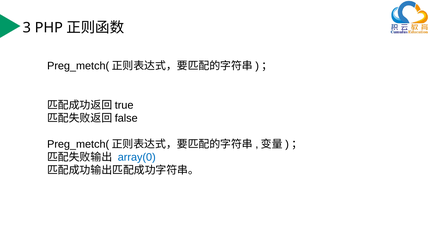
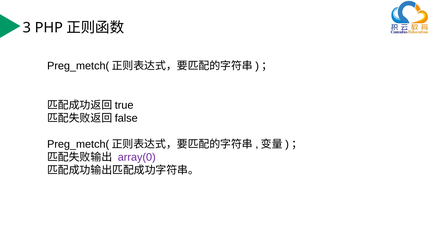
array(0 colour: blue -> purple
